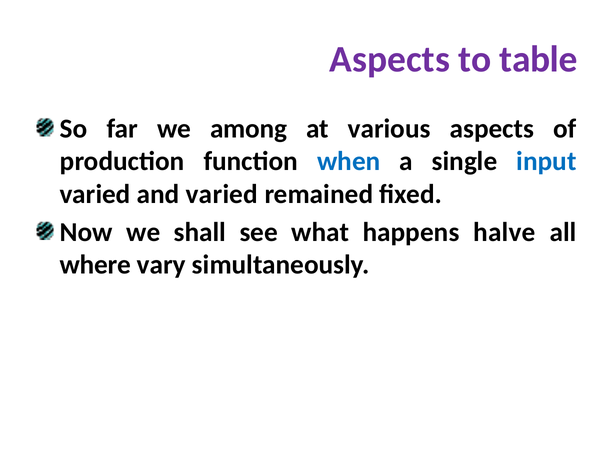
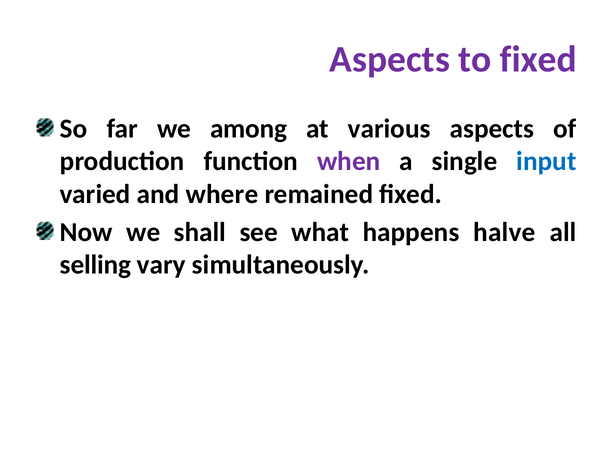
to table: table -> fixed
when colour: blue -> purple
and varied: varied -> where
where: where -> selling
